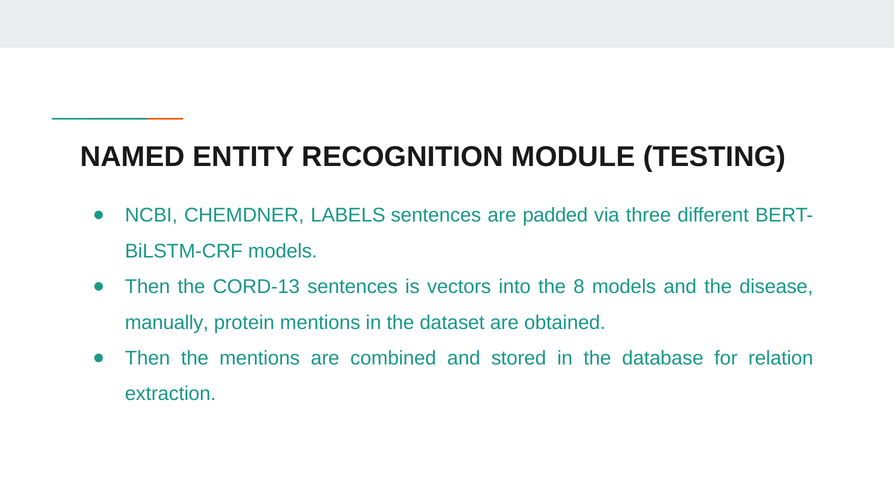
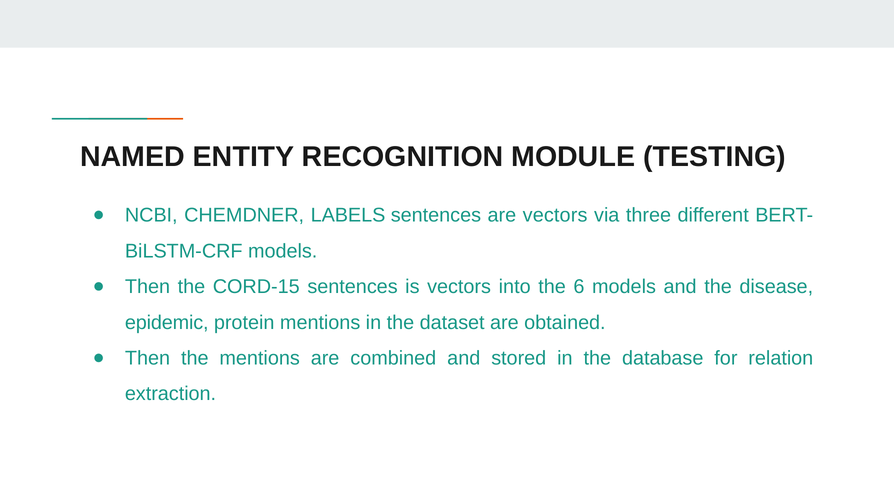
are padded: padded -> vectors
CORD-13: CORD-13 -> CORD-15
8: 8 -> 6
manually: manually -> epidemic
